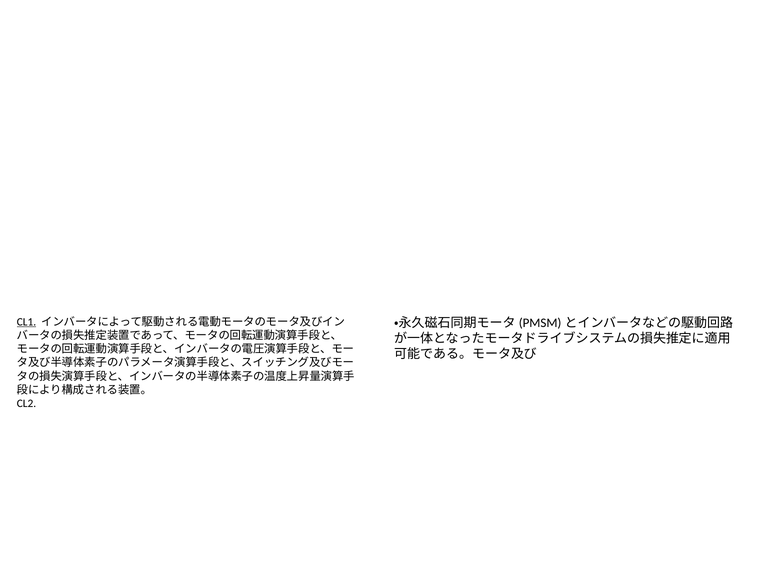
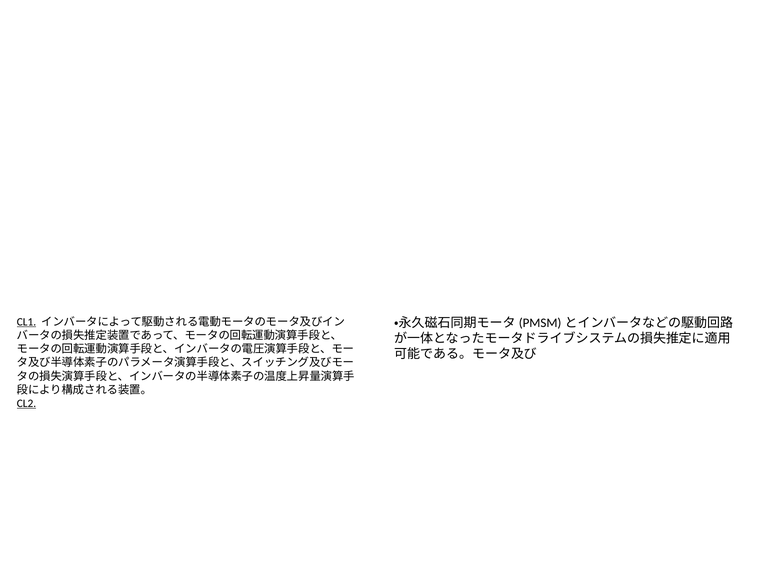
CL2 underline: none -> present
